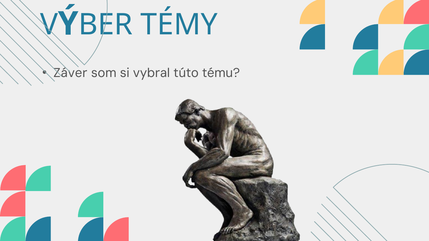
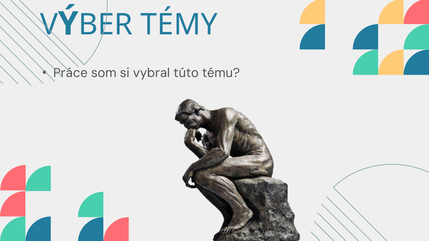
Záver: Záver -> Práce
